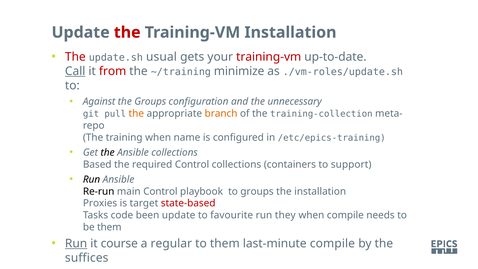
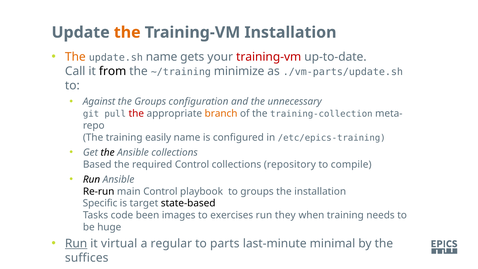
the at (127, 32) colour: red -> orange
The at (75, 57) colour: red -> orange
update.sh usual: usual -> name
Call underline: present -> none
from colour: red -> black
./vm-roles/update.sh: ./vm-roles/update.sh -> ./vm-parts/update.sh
the at (136, 114) colour: orange -> red
training when: when -> easily
containers: containers -> repository
support: support -> compile
Proxies: Proxies -> Specific
state-based colour: red -> black
been update: update -> images
favourite: favourite -> exercises
when compile: compile -> training
be them: them -> huge
course: course -> virtual
to them: them -> parts
last-minute compile: compile -> minimal
